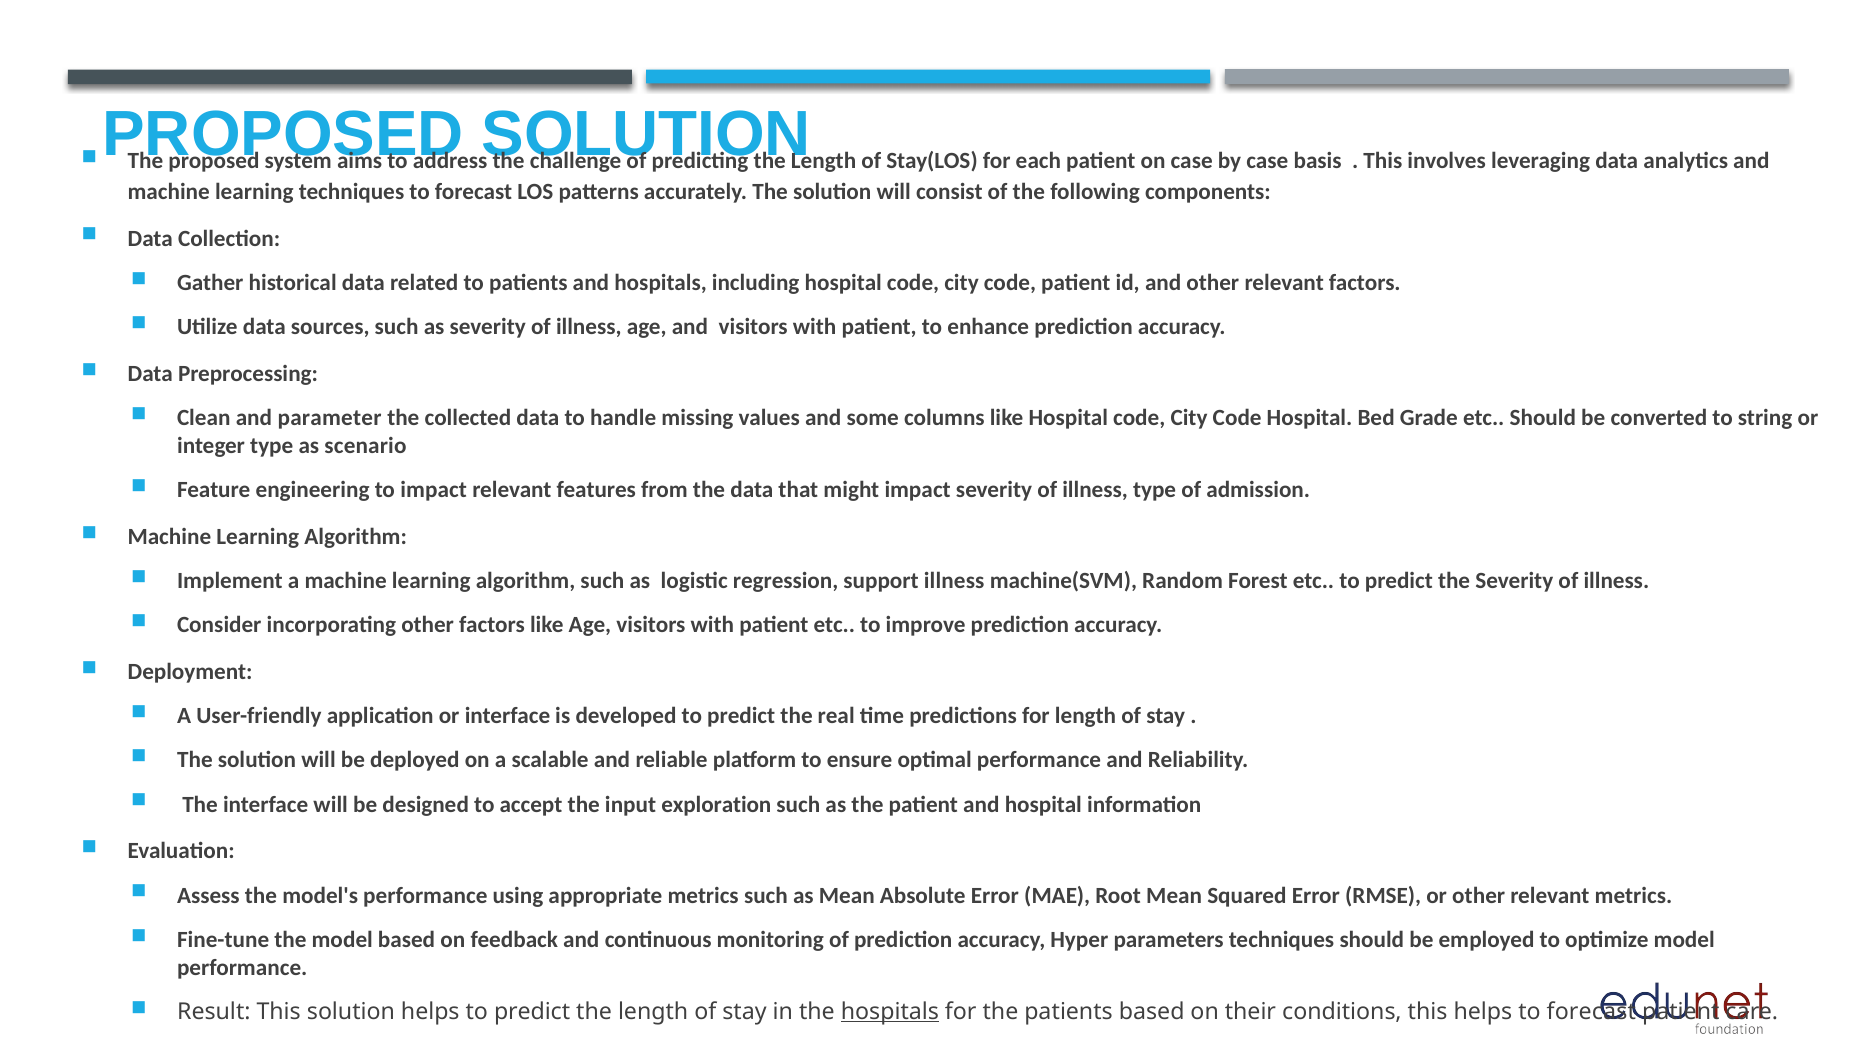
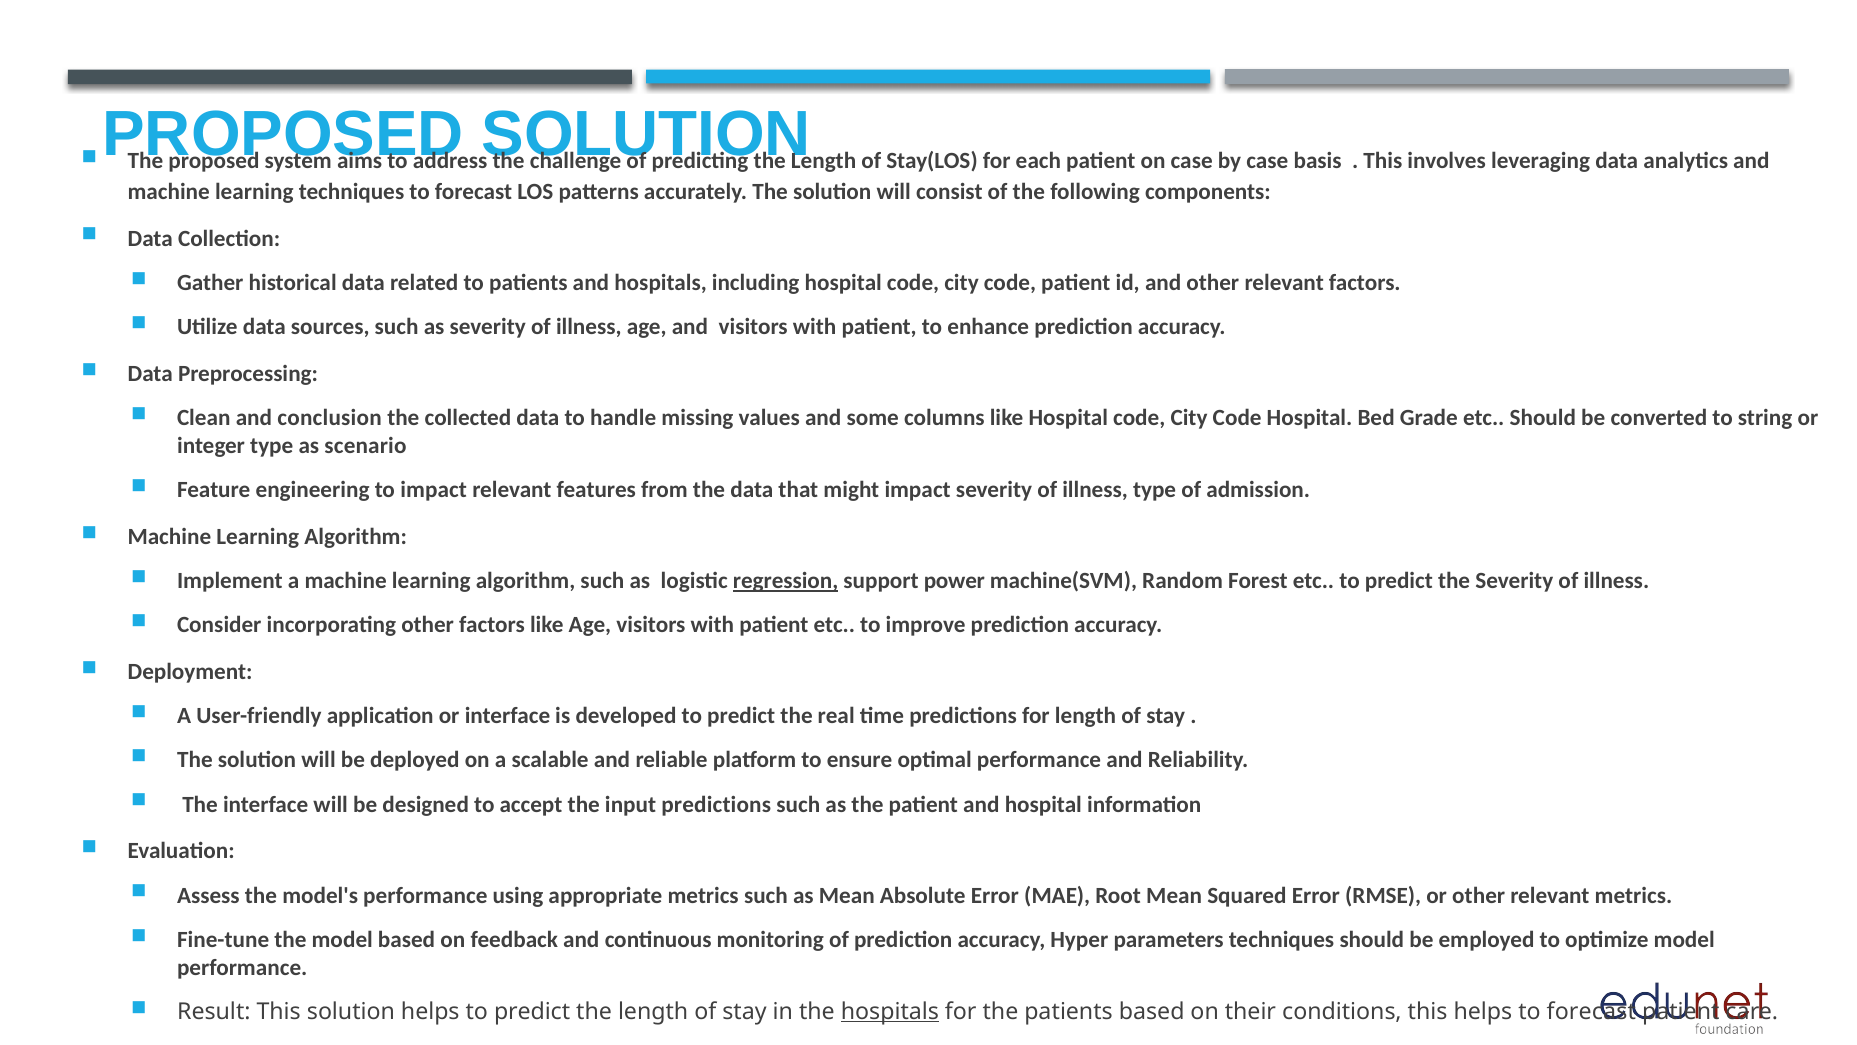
parameter: parameter -> conclusion
regression underline: none -> present
support illness: illness -> power
input exploration: exploration -> predictions
